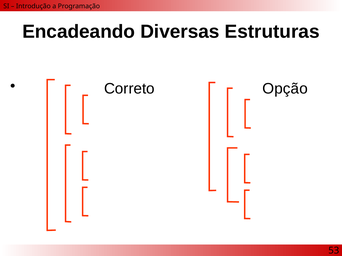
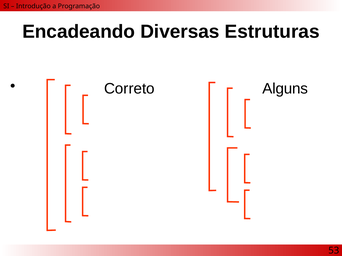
Opção: Opção -> Alguns
